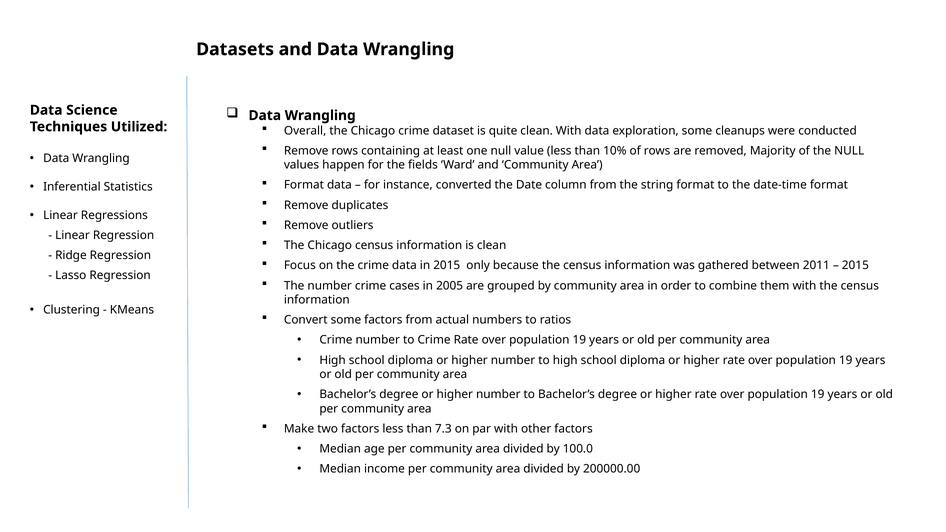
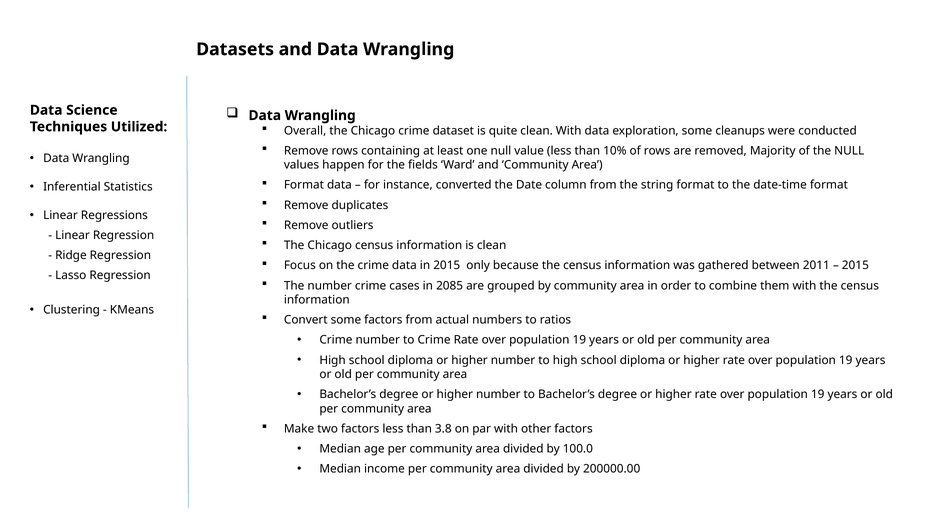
2005: 2005 -> 2085
7.3: 7.3 -> 3.8
